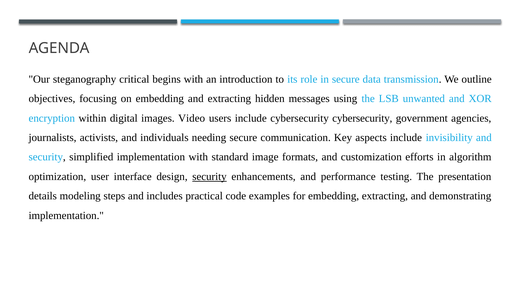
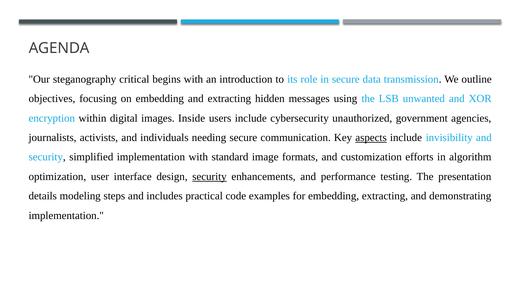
Video: Video -> Inside
cybersecurity cybersecurity: cybersecurity -> unauthorized
aspects underline: none -> present
